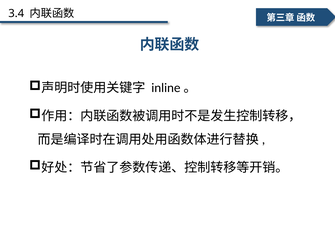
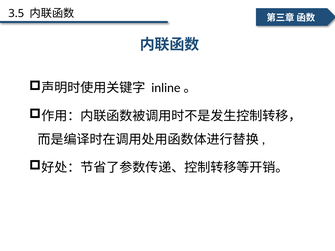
3.4: 3.4 -> 3.5
